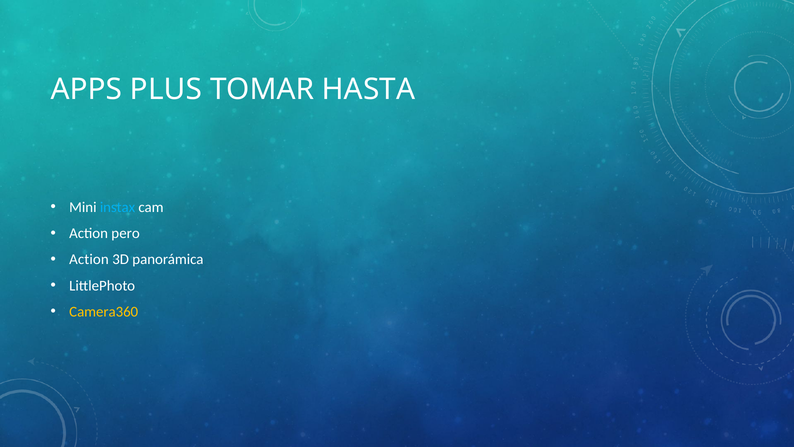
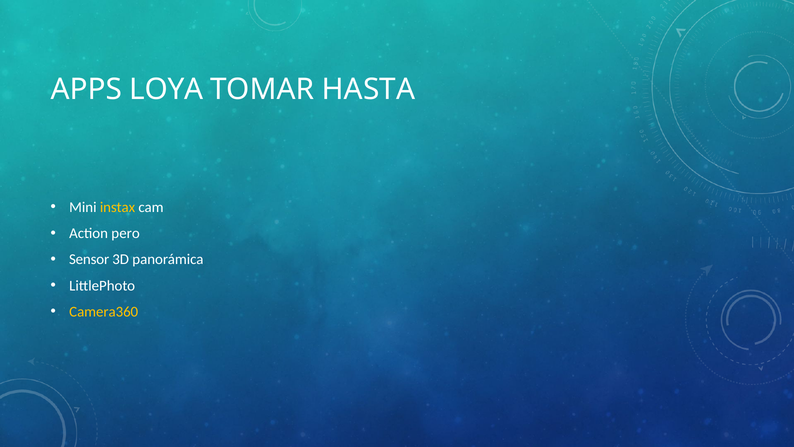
PLUS: PLUS -> LOYA
instax colour: light blue -> yellow
Action at (89, 259): Action -> Sensor
